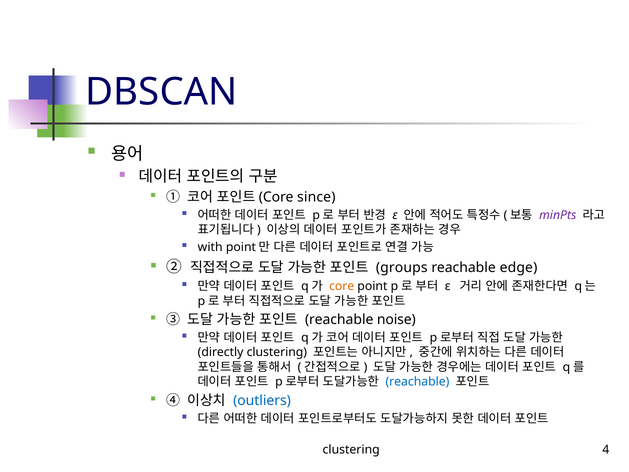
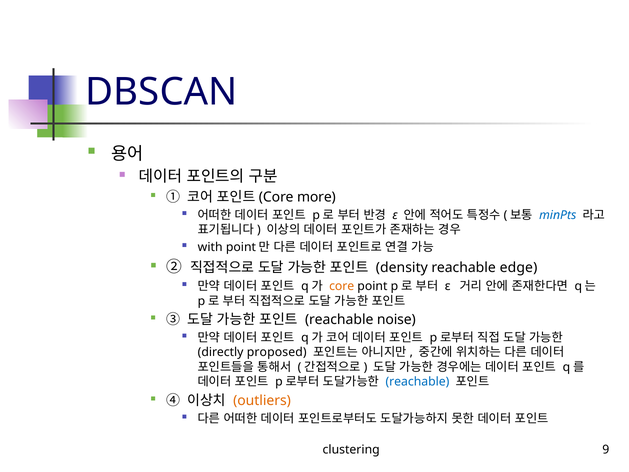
since: since -> more
minPts colour: purple -> blue
groups: groups -> density
directly clustering: clustering -> proposed
outliers colour: blue -> orange
4: 4 -> 9
